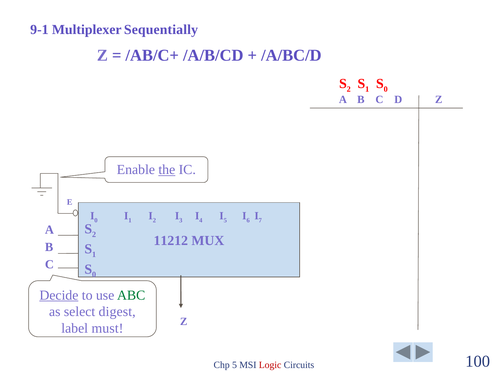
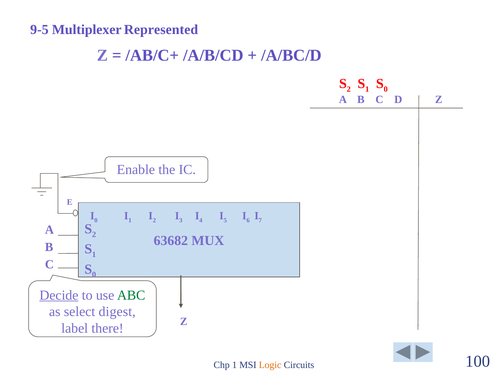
9-1: 9-1 -> 9-5
Sequentially: Sequentially -> Represented
the underline: present -> none
11212: 11212 -> 63682
must: must -> there
Chp 5: 5 -> 1
Logic colour: red -> orange
